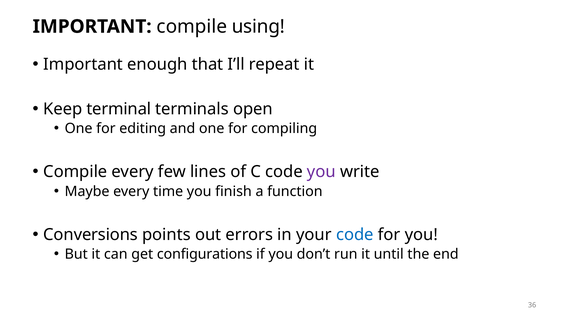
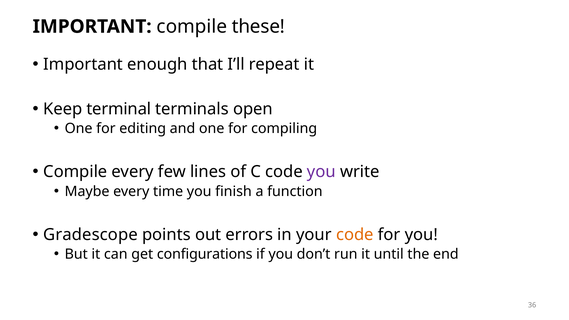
using: using -> these
Conversions: Conversions -> Gradescope
code at (355, 235) colour: blue -> orange
